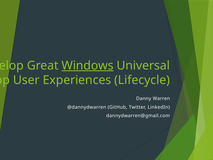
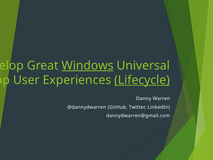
Lifecycle underline: none -> present
